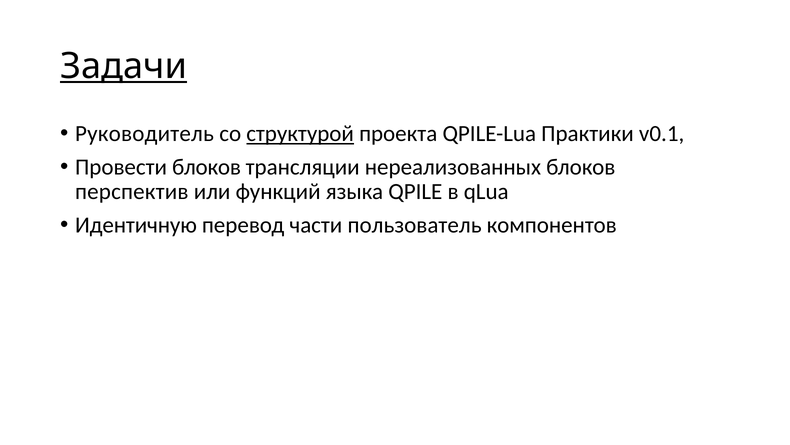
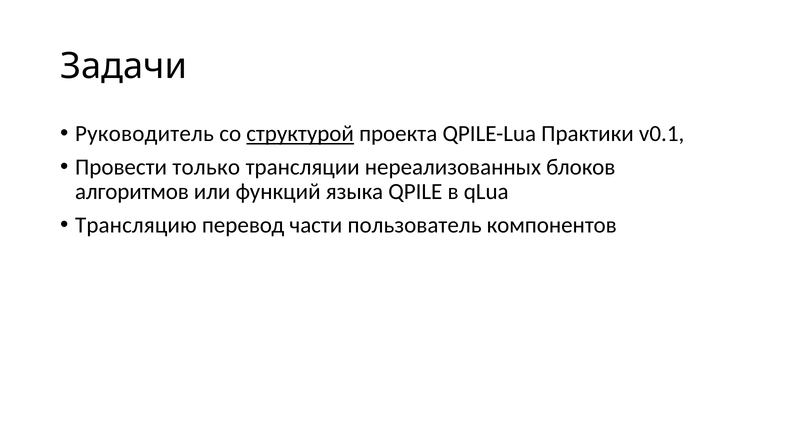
Задачи underline: present -> none
Провести блоков: блоков -> только
перспектив: перспектив -> алгоритмов
Идентичную: Идентичную -> Трансляцию
